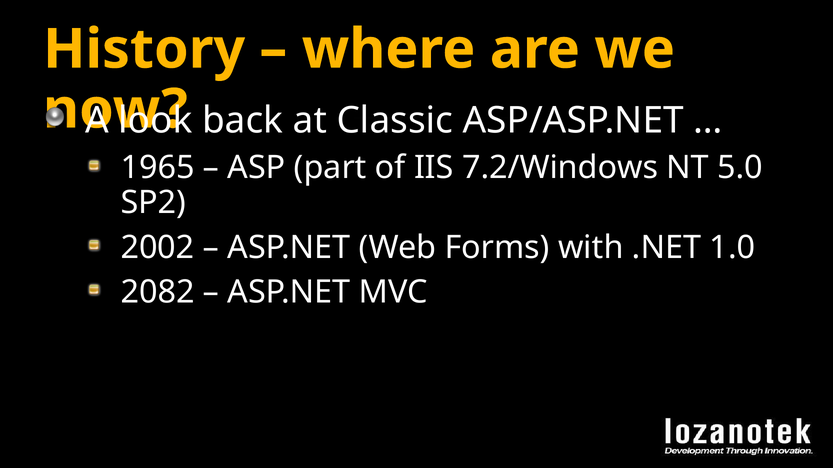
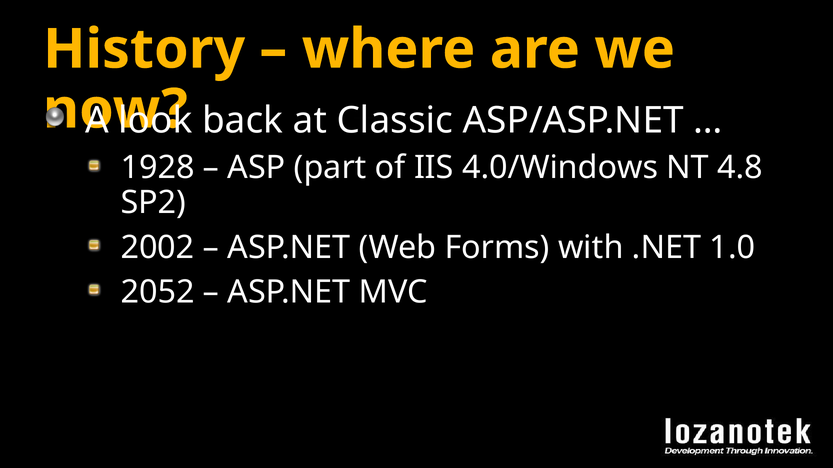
1965: 1965 -> 1928
7.2/Windows: 7.2/Windows -> 4.0/Windows
5.0: 5.0 -> 4.8
2082: 2082 -> 2052
